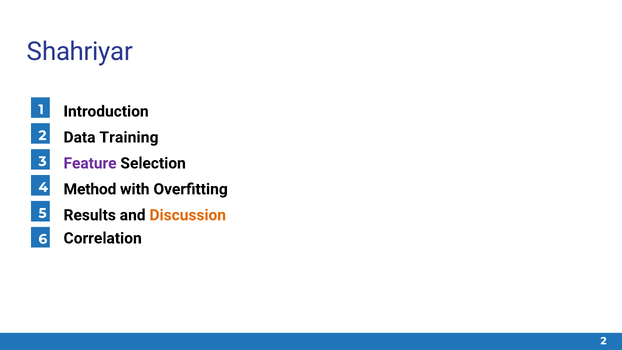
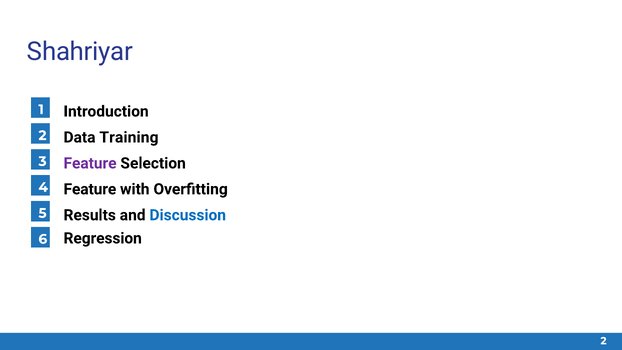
Method at (90, 189): Method -> Feature
Discussion colour: orange -> blue
Correlation: Correlation -> Regression
